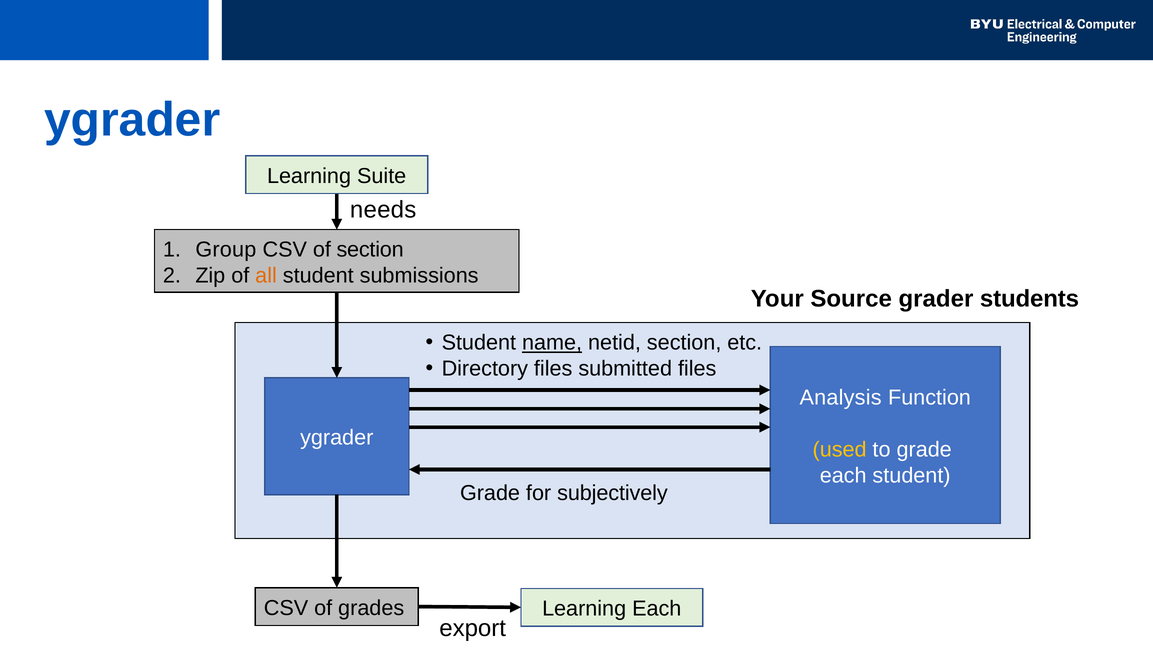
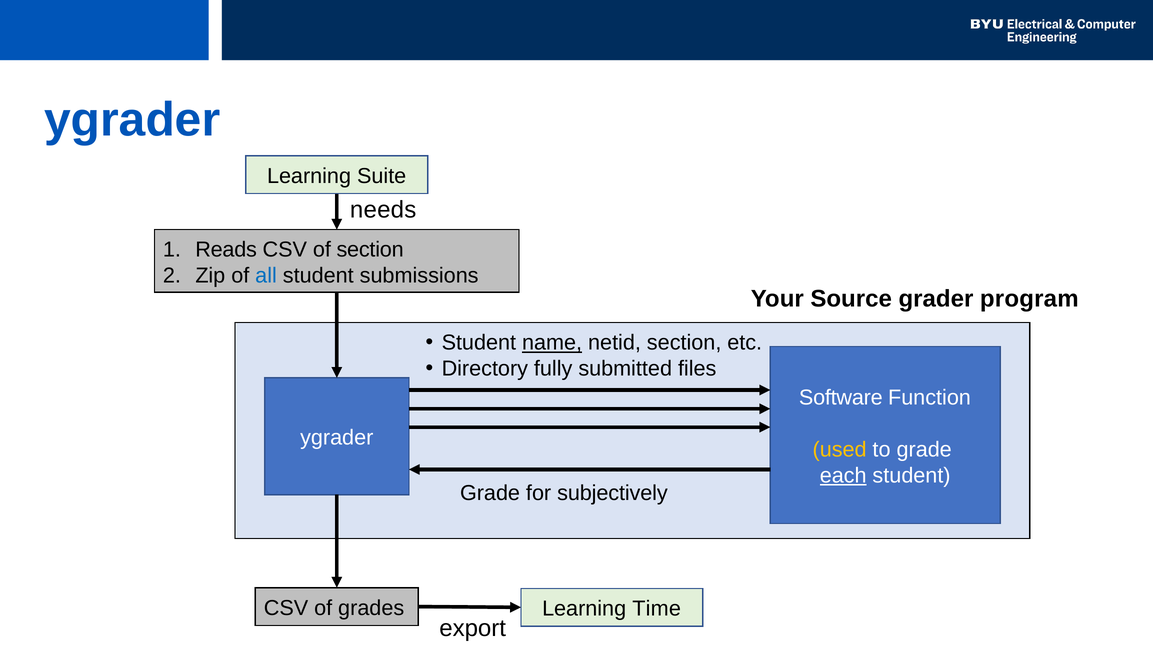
Group: Group -> Reads
all colour: orange -> blue
students: students -> program
Directory files: files -> fully
Analysis: Analysis -> Software
each at (843, 475) underline: none -> present
Learning Each: Each -> Time
